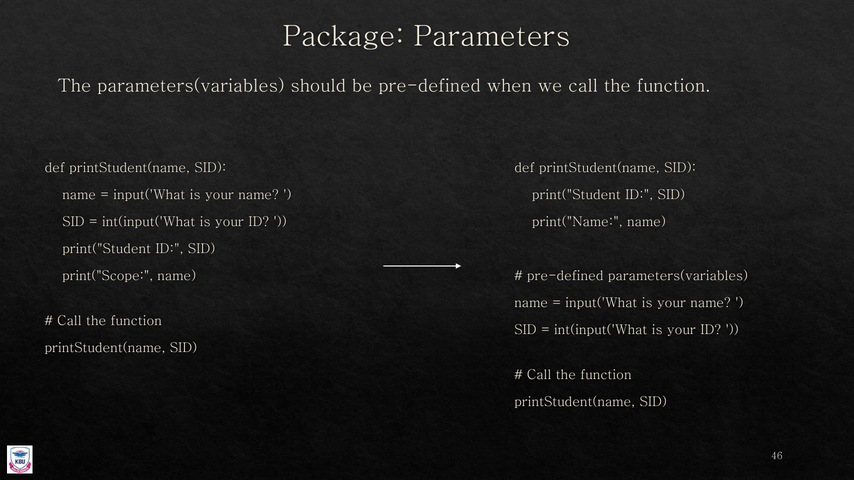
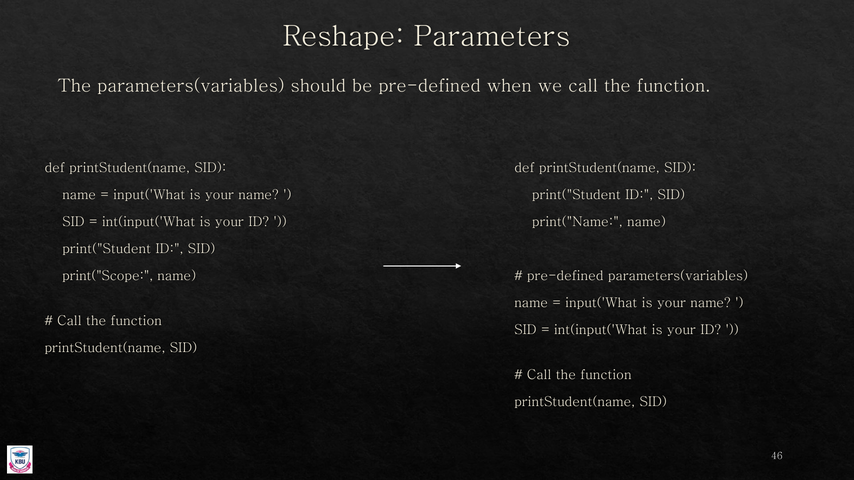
Package: Package -> Reshape
